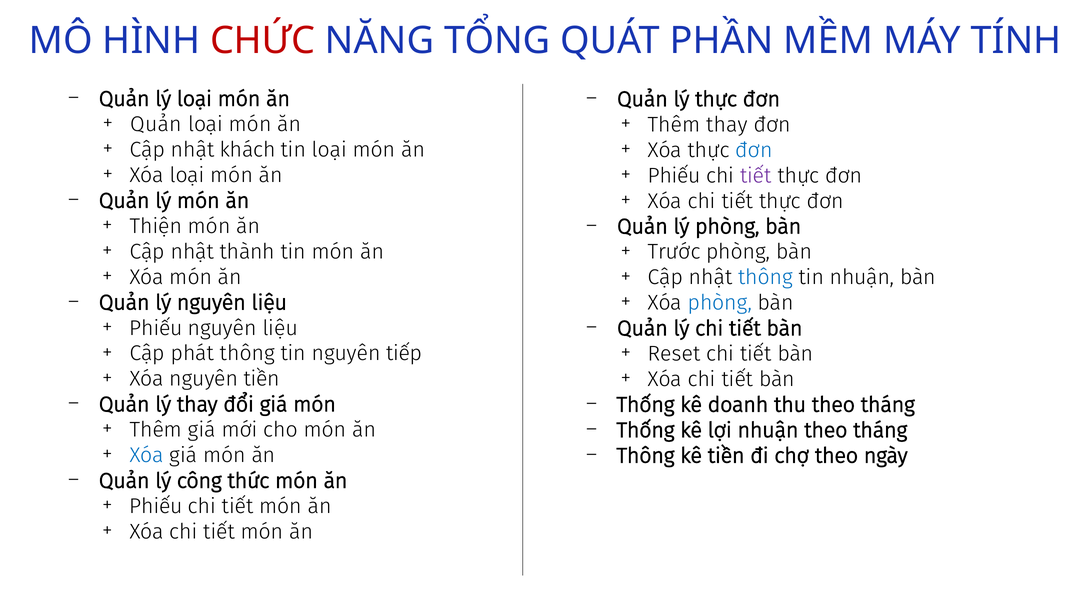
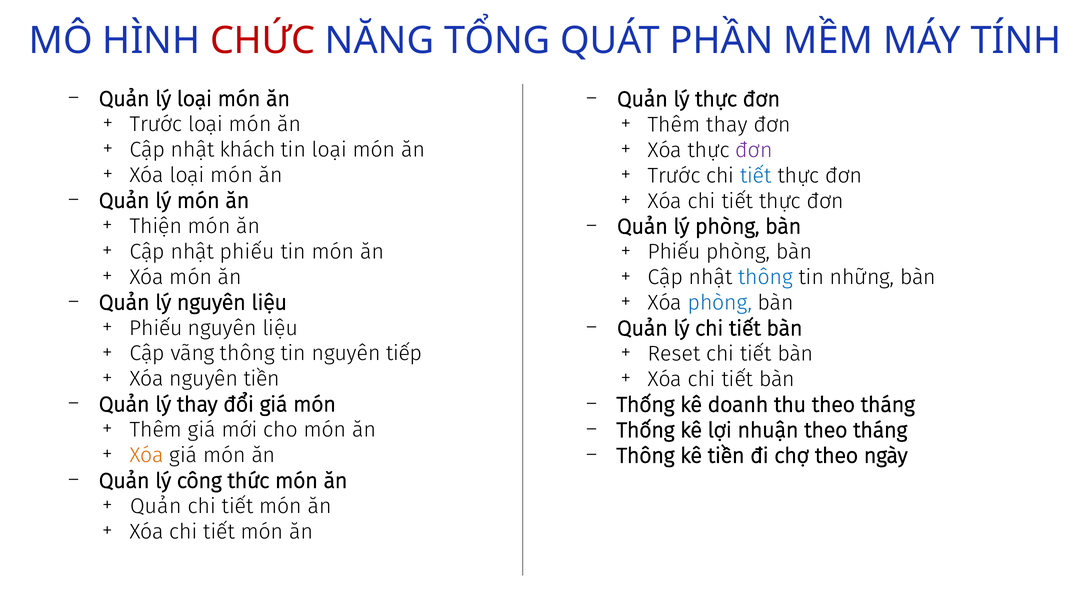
Quản at (156, 124): Quản -> Trước
đơn at (754, 150) colour: blue -> purple
Phiếu at (674, 175): Phiếu -> Trước
tiết at (756, 175) colour: purple -> blue
nhật thành: thành -> phiếu
Trước at (674, 252): Trước -> Phiếu
tin nhuận: nhuận -> những
phát: phát -> vãng
Xóa at (147, 455) colour: blue -> orange
Phiếu at (156, 506): Phiếu -> Quản
